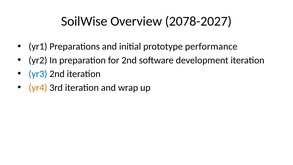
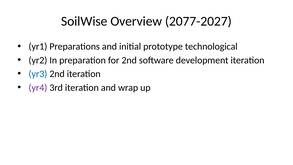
2078-2027: 2078-2027 -> 2077-2027
performance: performance -> technological
yr4 colour: orange -> purple
